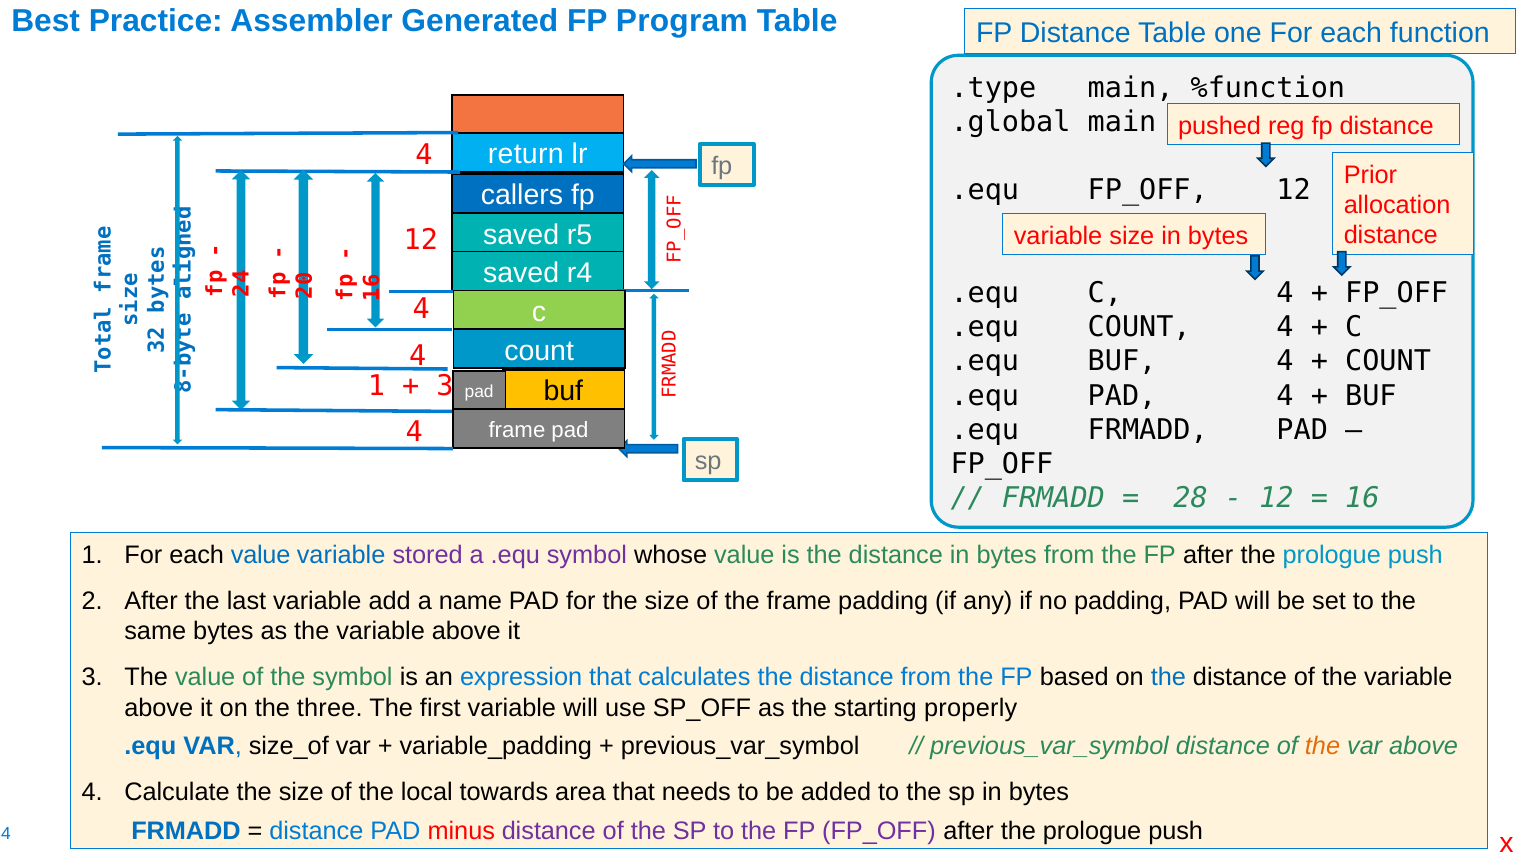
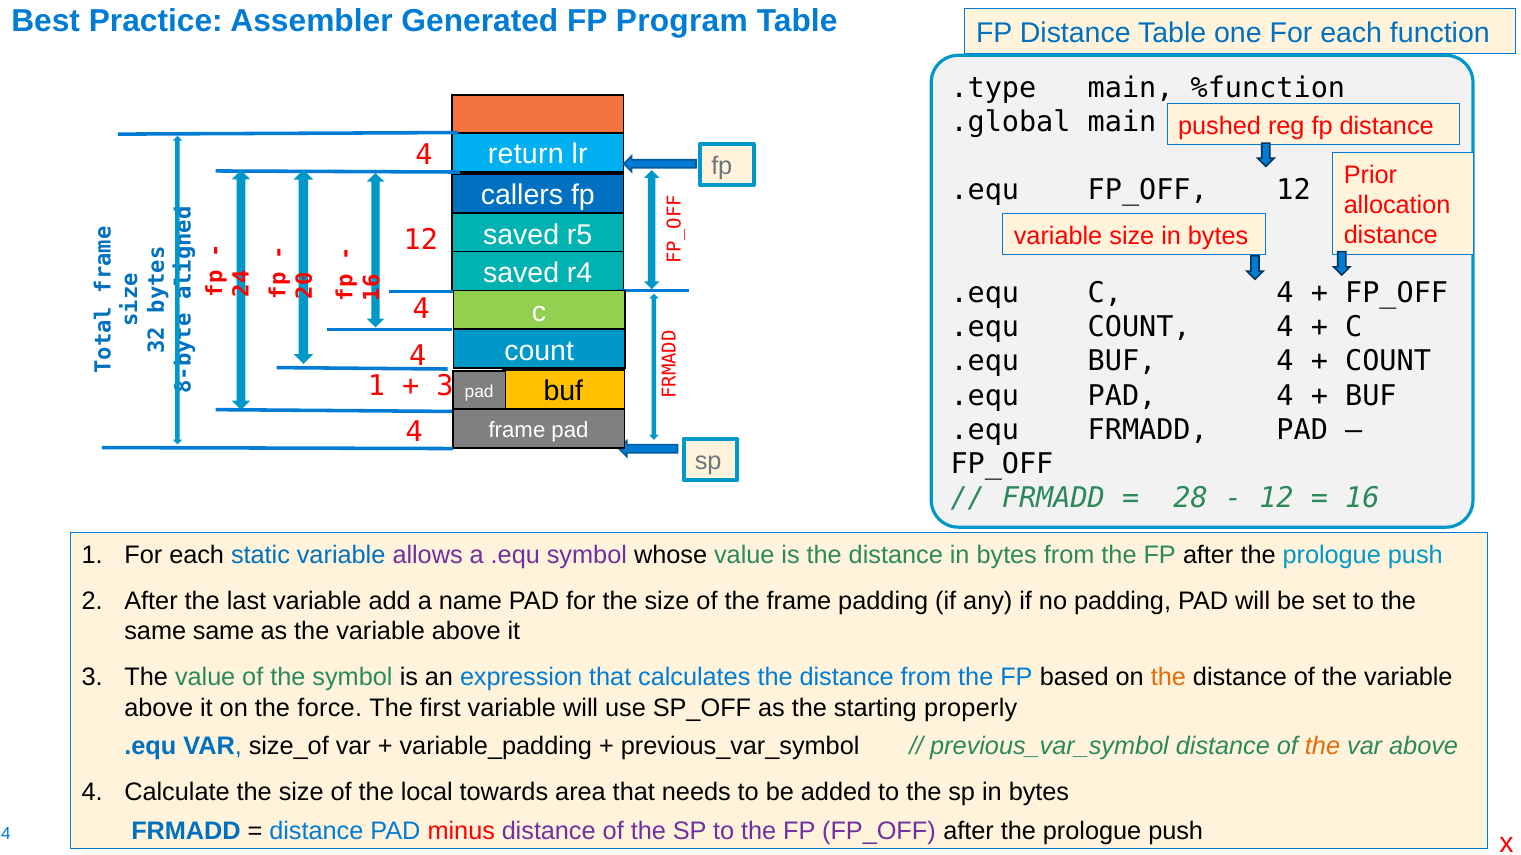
each value: value -> static
stored: stored -> allows
same bytes: bytes -> same
the at (1168, 678) colour: blue -> orange
three: three -> force
